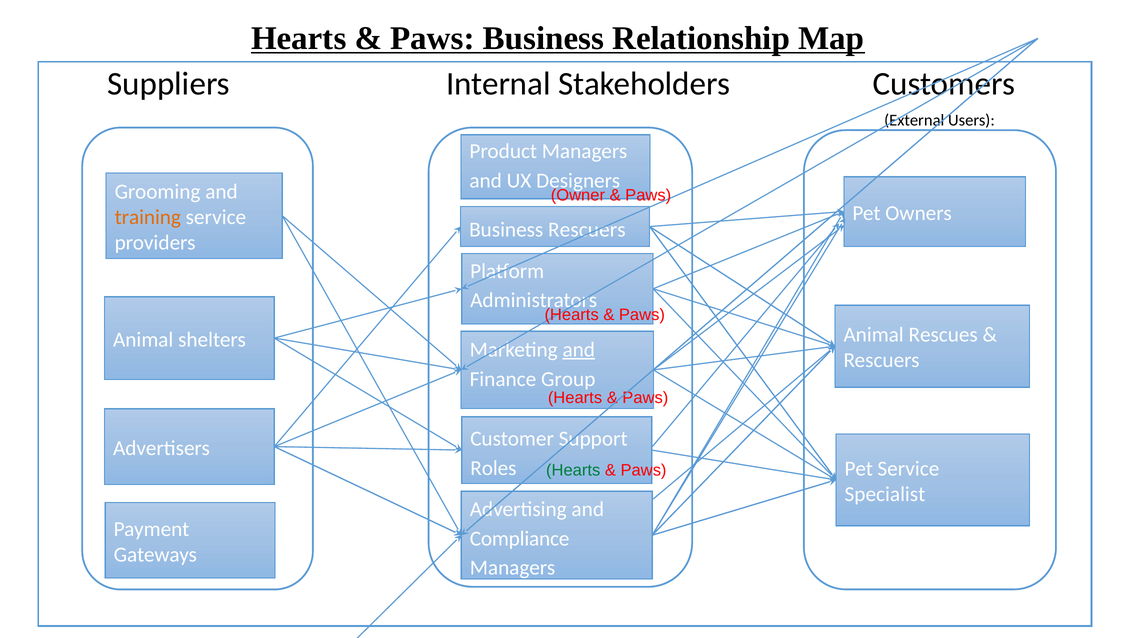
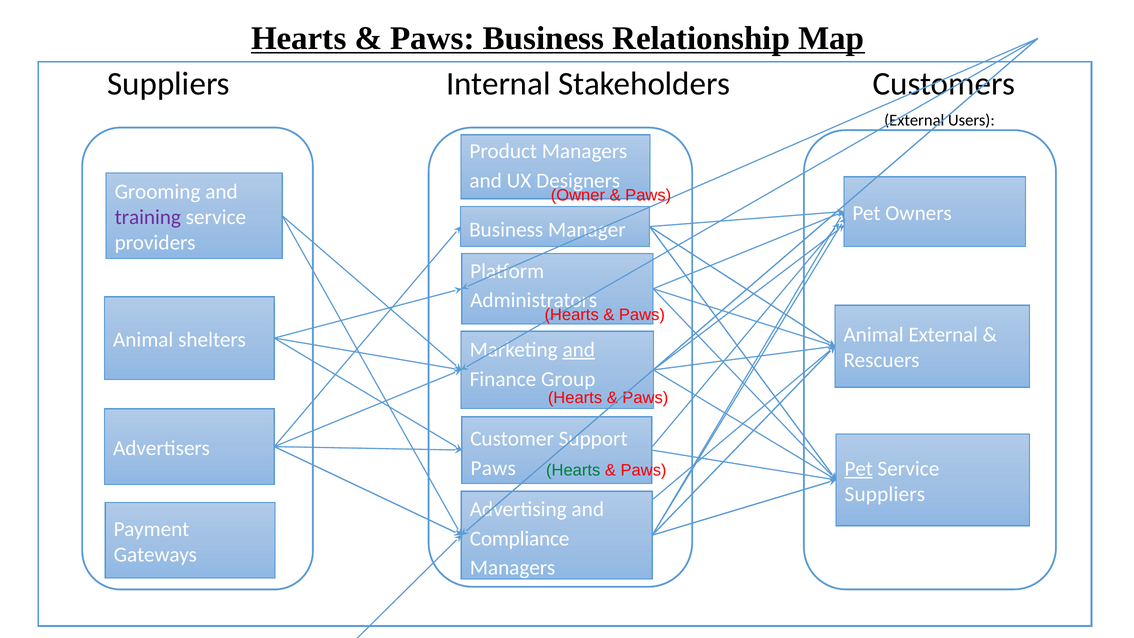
training colour: orange -> purple
Business Rescuers: Rescuers -> Manager
Animal Rescues: Rescues -> External
Roles at (493, 468): Roles -> Paws
Pet at (859, 469) underline: none -> present
Specialist at (885, 494): Specialist -> Suppliers
